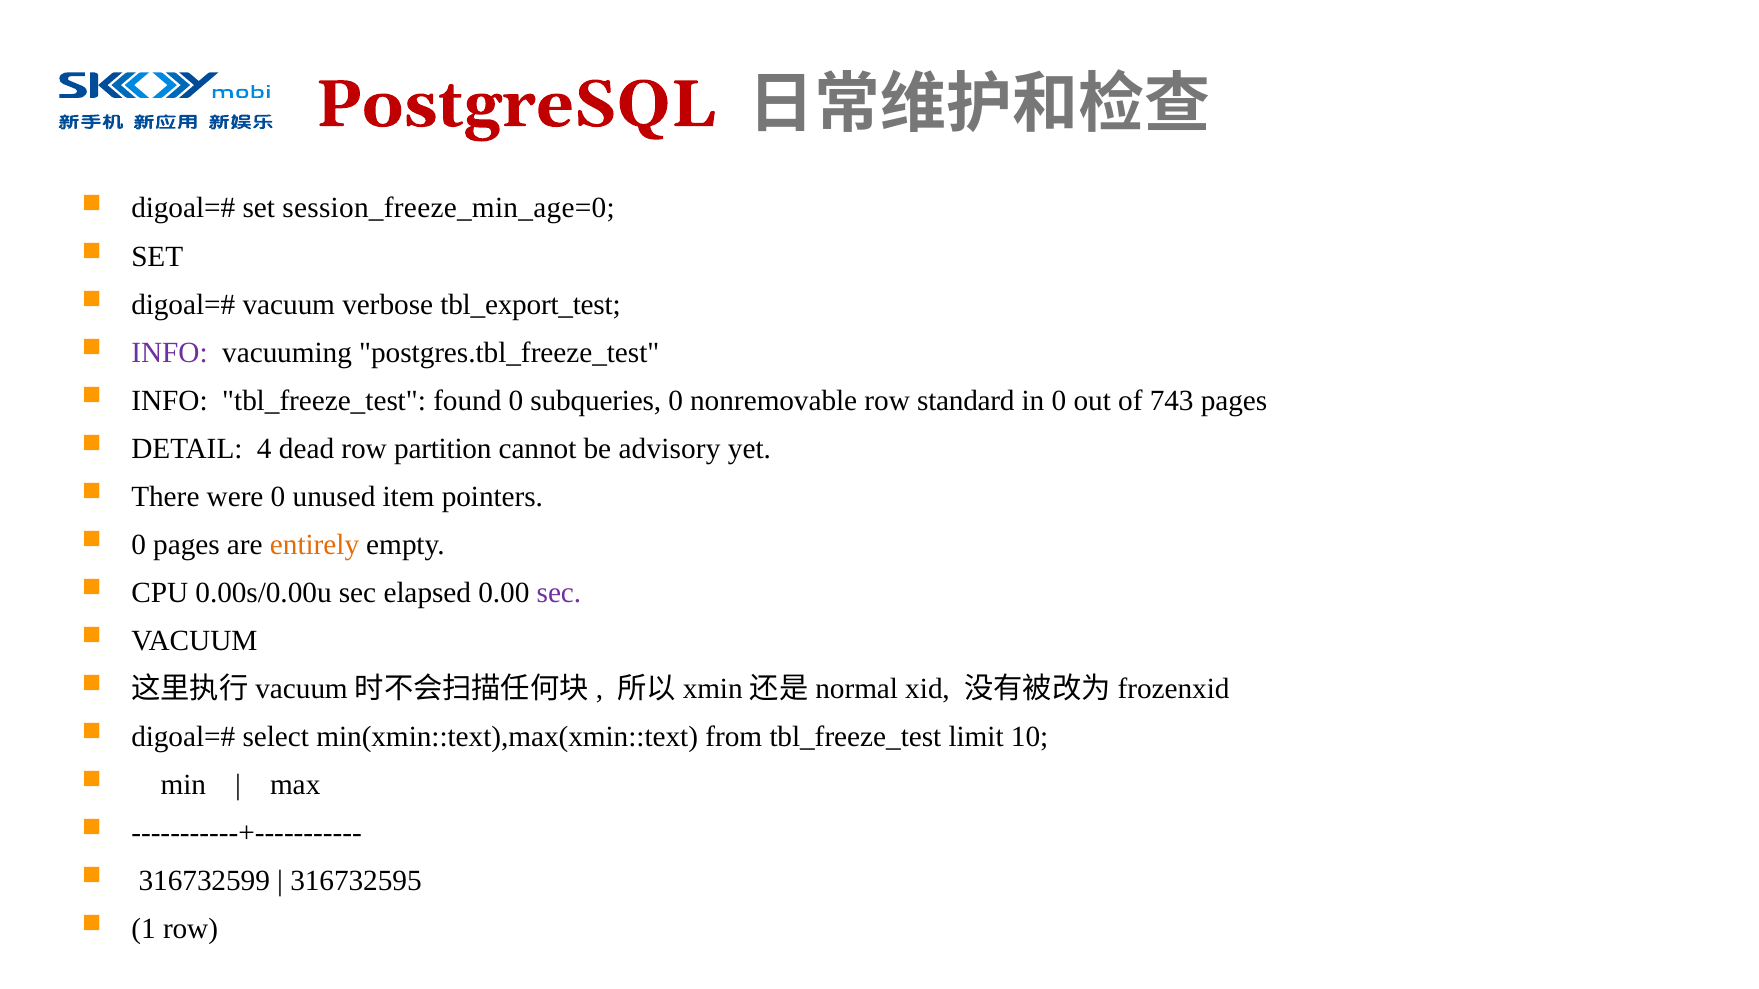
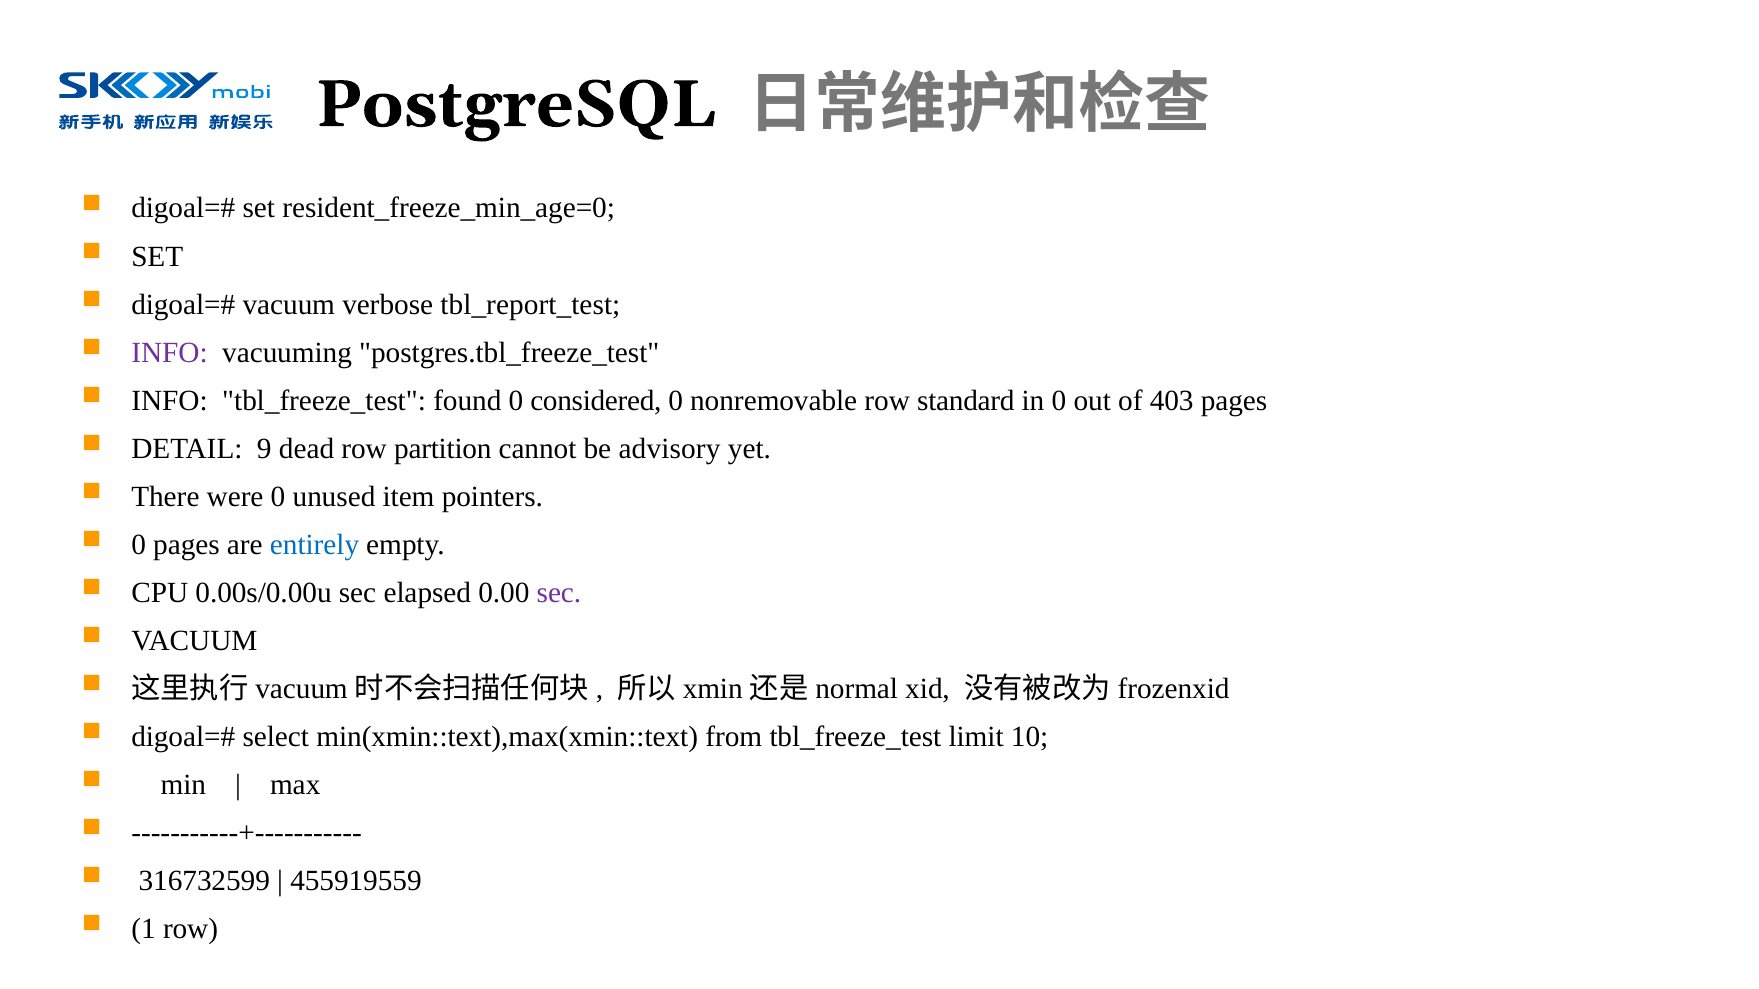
PostgreSQL colour: red -> black
session_freeze_min_age=0: session_freeze_min_age=0 -> resident_freeze_min_age=0
tbl_export_test: tbl_export_test -> tbl_report_test
subqueries: subqueries -> considered
743: 743 -> 403
4: 4 -> 9
entirely colour: orange -> blue
316732595: 316732595 -> 455919559
